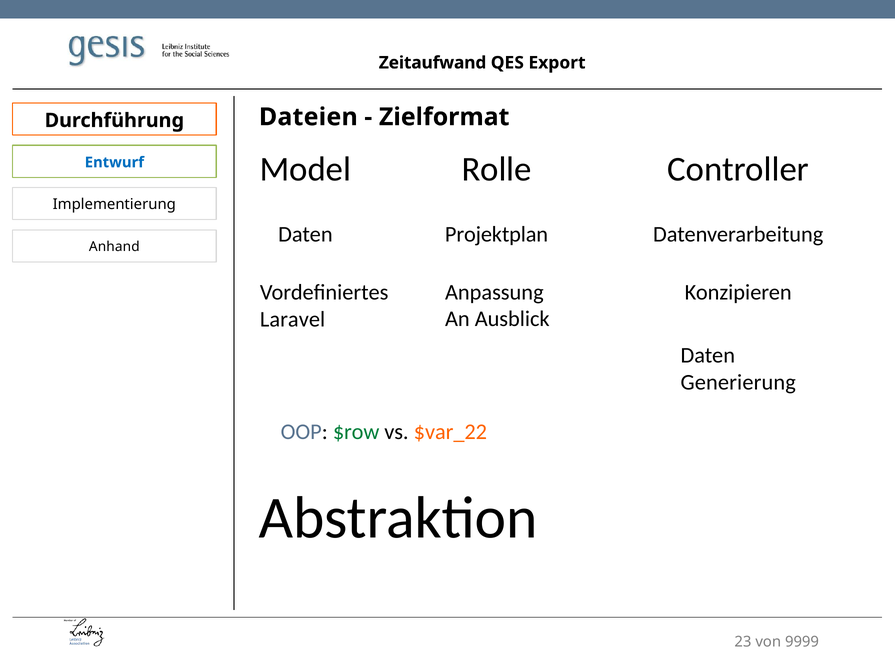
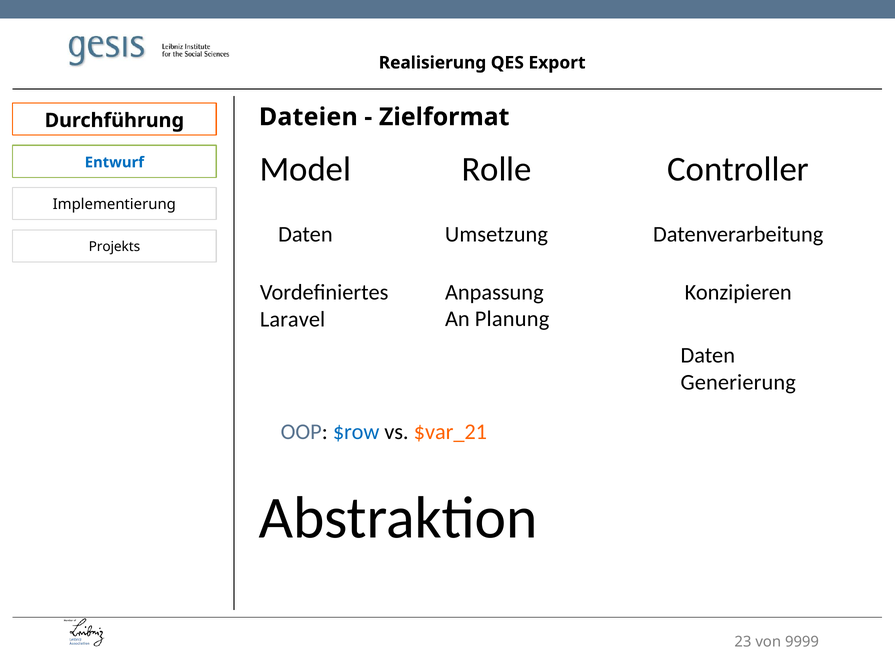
Zeitaufwand: Zeitaufwand -> Realisierung
Projektplan: Projektplan -> Umsetzung
Anhand: Anhand -> Projekts
Ausblick: Ausblick -> Planung
$row colour: green -> blue
$var_22: $var_22 -> $var_21
